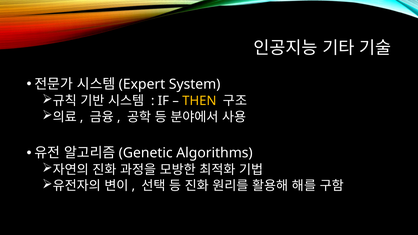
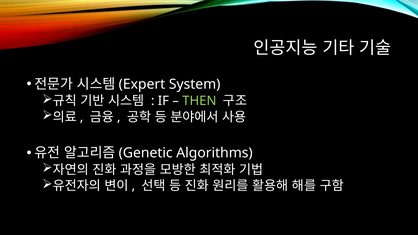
THEN colour: yellow -> light green
